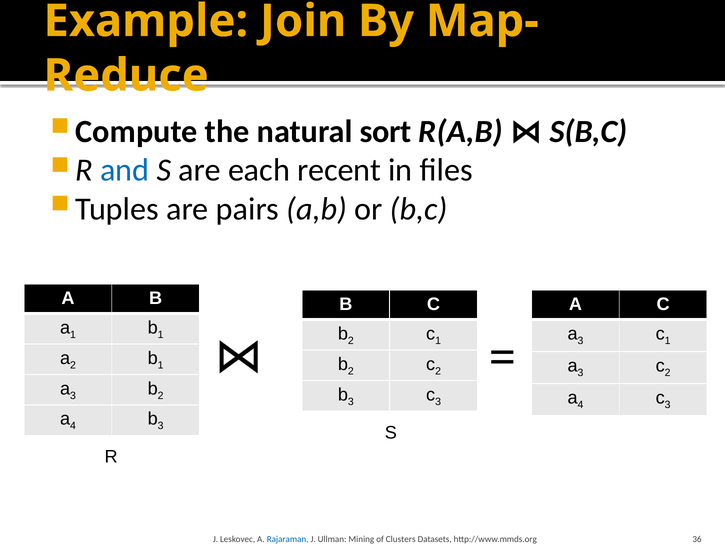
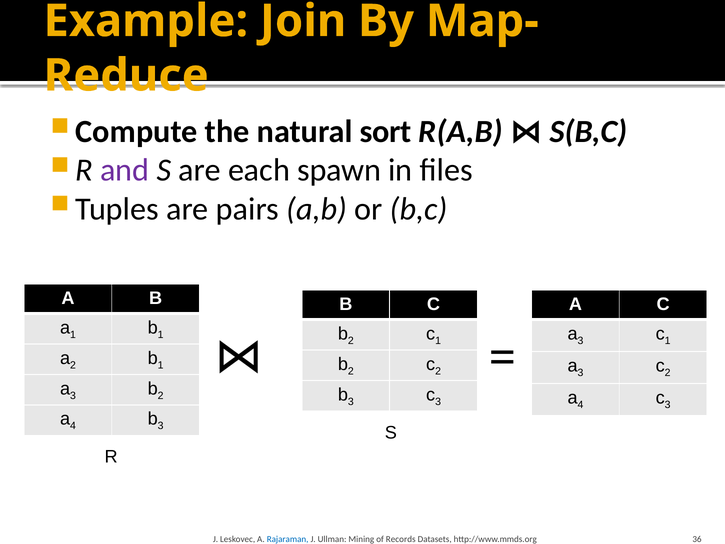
and colour: blue -> purple
recent: recent -> spawn
Clusters: Clusters -> Records
